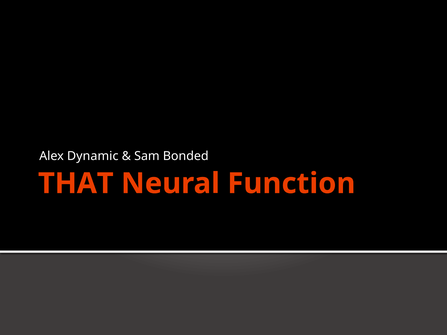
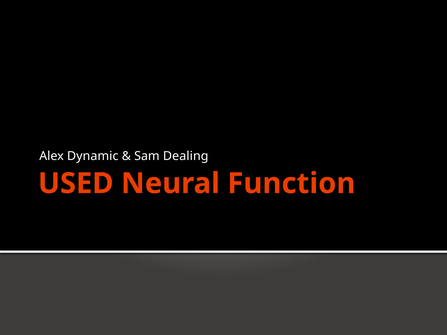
Bonded: Bonded -> Dealing
THAT: THAT -> USED
